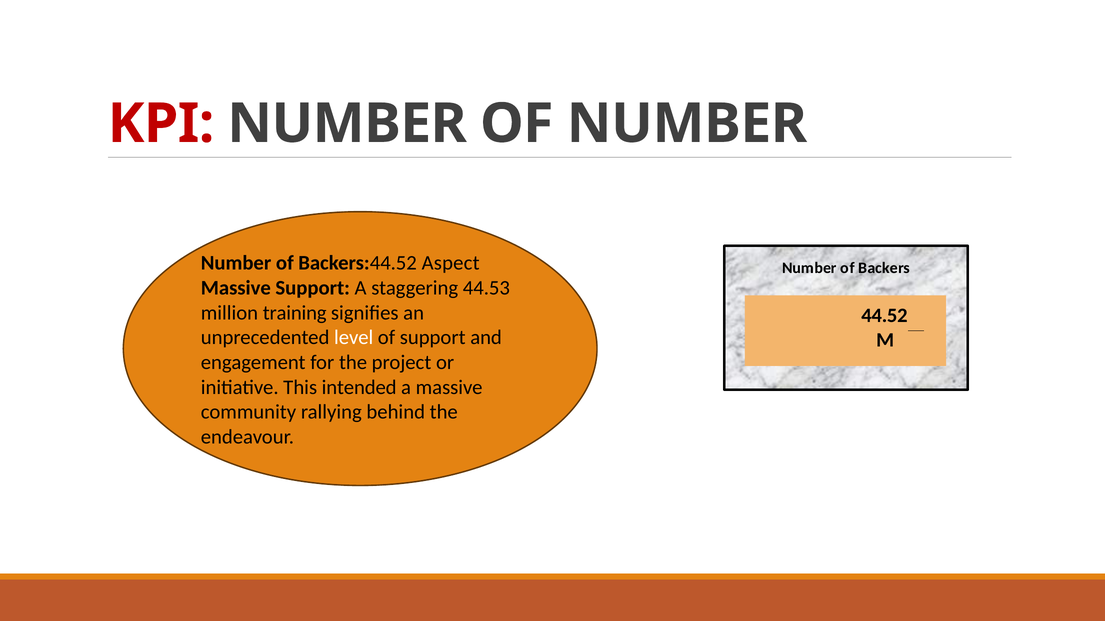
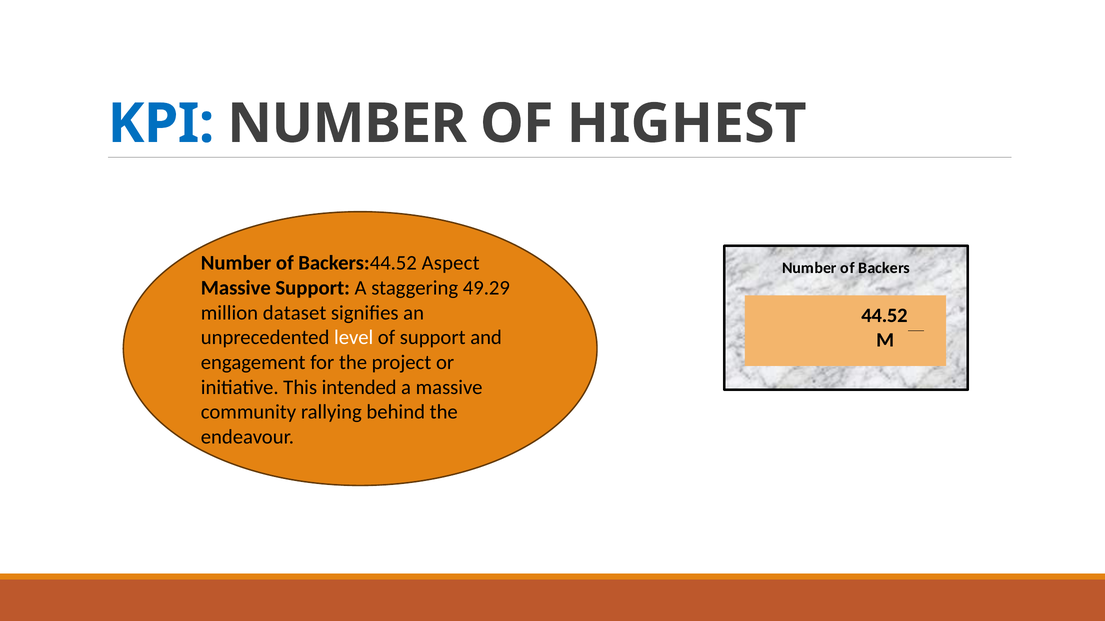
KPI colour: red -> blue
OF NUMBER: NUMBER -> HIGHEST
44.53: 44.53 -> 49.29
training: training -> dataset
